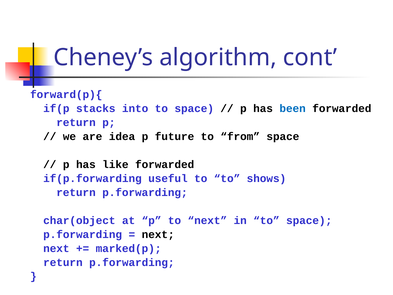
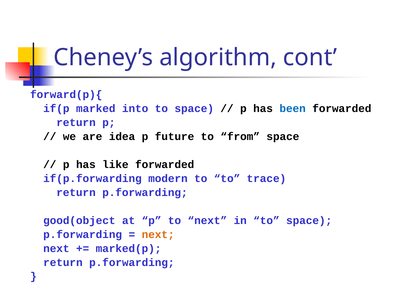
stacks: stacks -> marked
useful: useful -> modern
shows: shows -> trace
char(object: char(object -> good(object
next at (158, 234) colour: black -> orange
